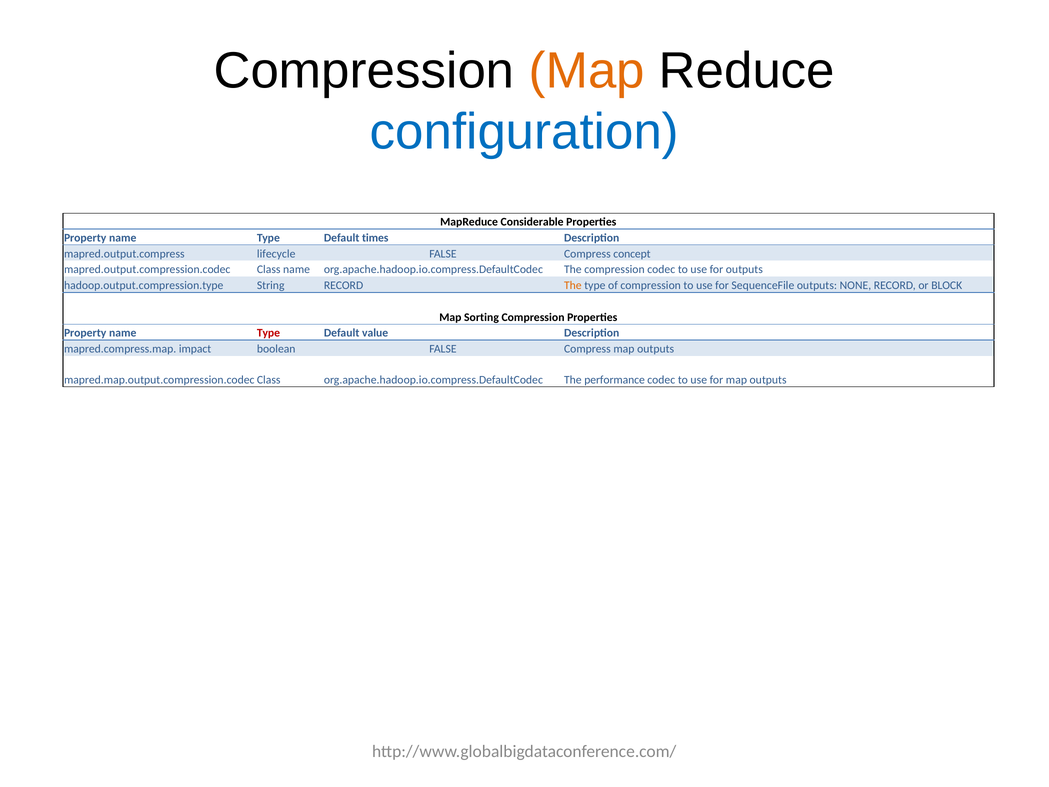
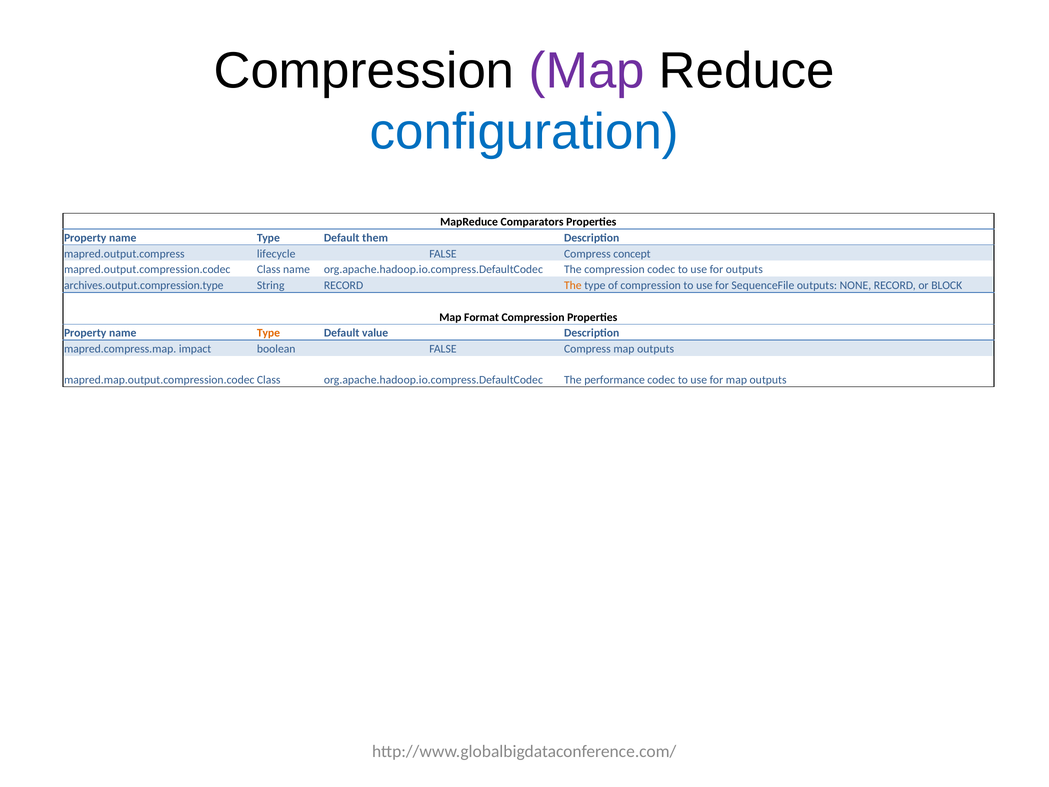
Map at (587, 71) colour: orange -> purple
Considerable: Considerable -> Comparators
times: times -> them
hadoop.output.compression.type: hadoop.output.compression.type -> archives.output.compression.type
Sorting: Sorting -> Format
Type at (268, 333) colour: red -> orange
